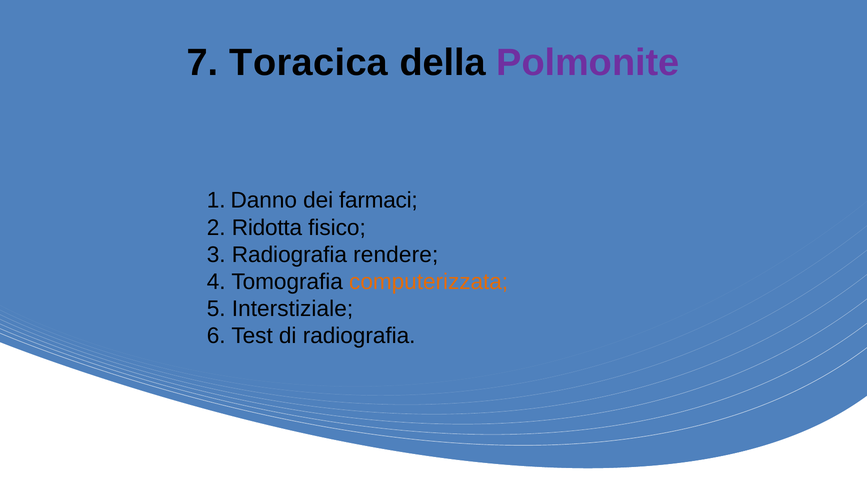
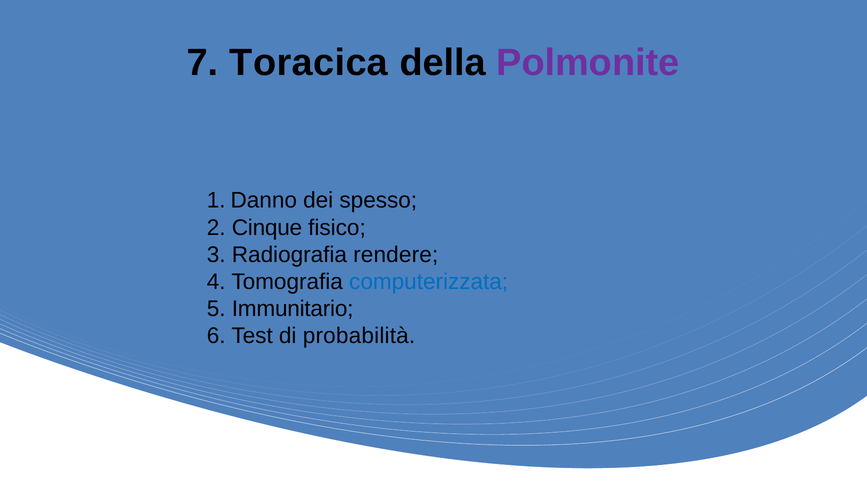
farmaci: farmaci -> spesso
Ridotta: Ridotta -> Cinque
computerizzata colour: orange -> blue
Interstiziale: Interstiziale -> Immunitario
di radiografia: radiografia -> probabilità
